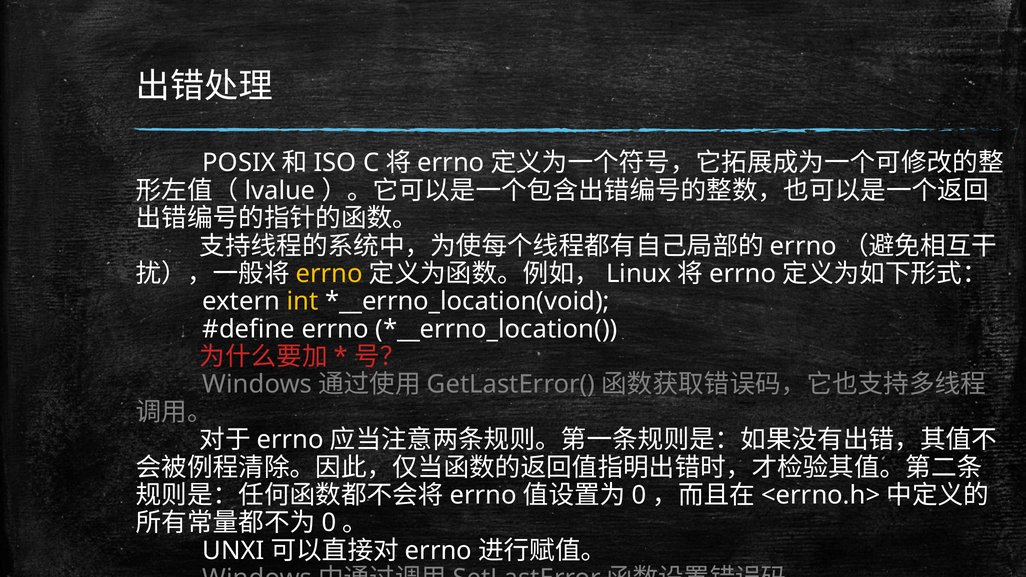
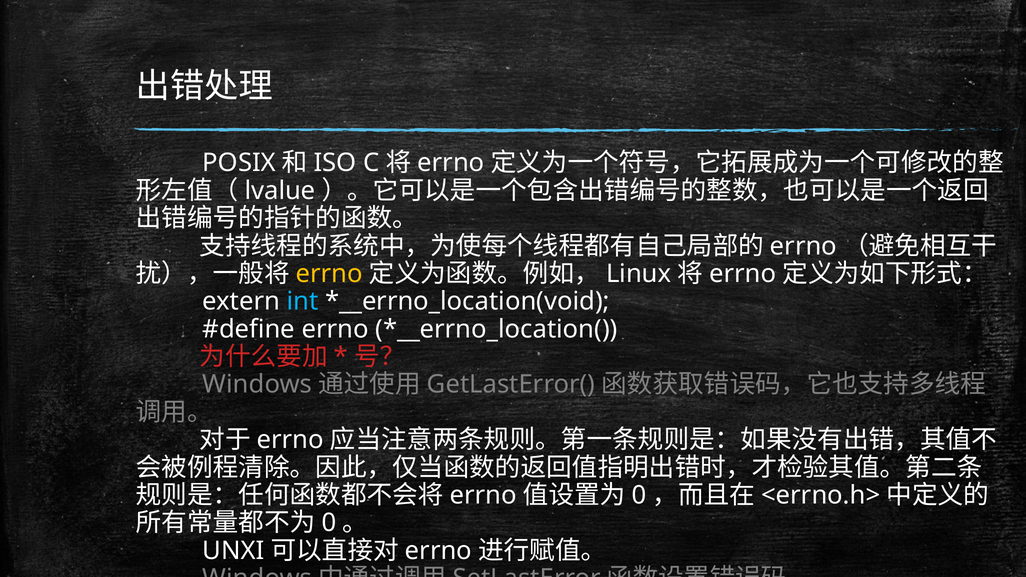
int colour: yellow -> light blue
